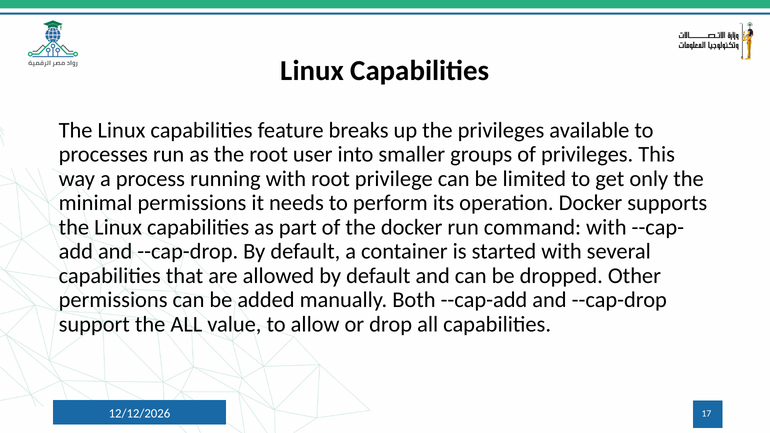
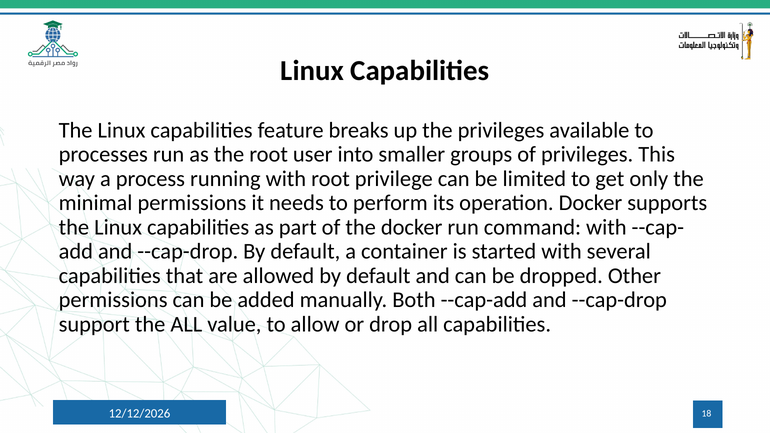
17: 17 -> 18
